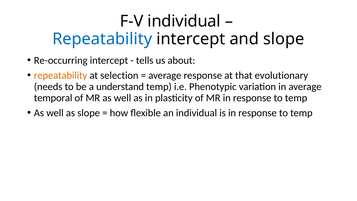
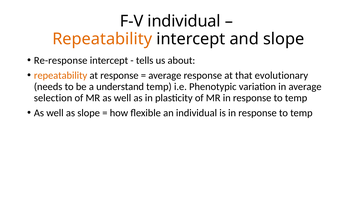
Repeatability at (102, 39) colour: blue -> orange
Re-occurring: Re-occurring -> Re-response
at selection: selection -> response
temporal: temporal -> selection
